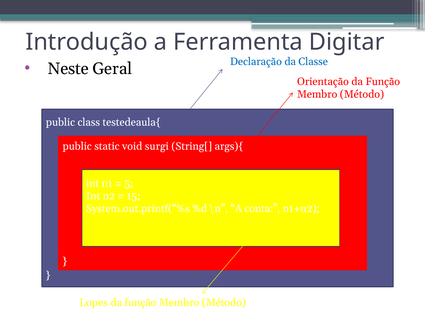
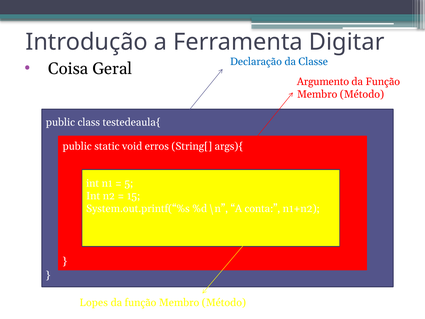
Neste: Neste -> Coisa
Orientação: Orientação -> Argumento
surgi: surgi -> erros
